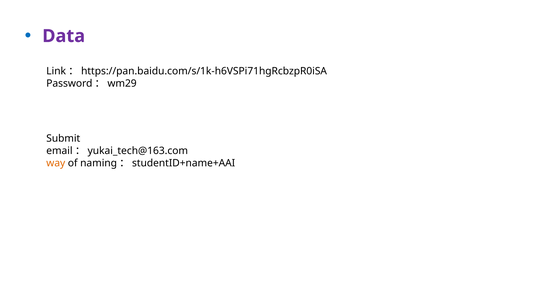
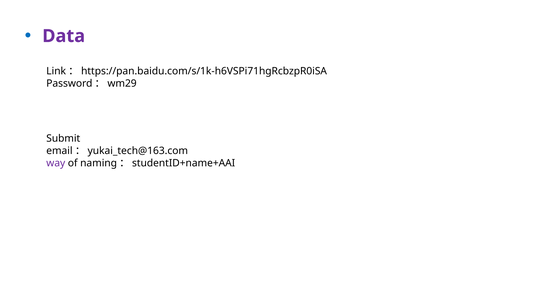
way colour: orange -> purple
